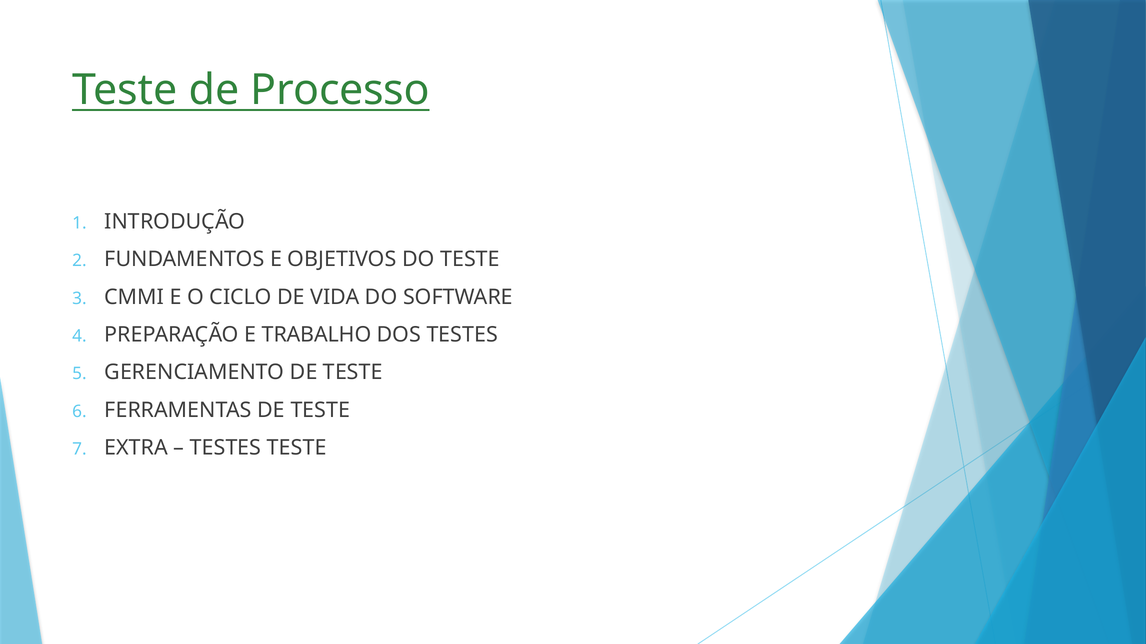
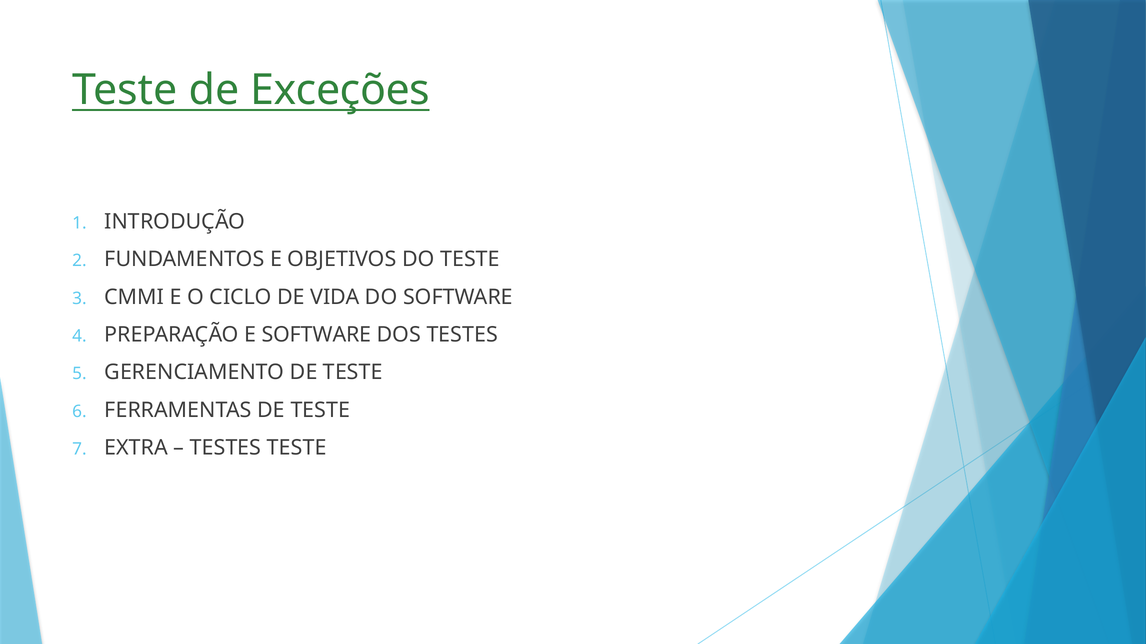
Processo: Processo -> Exceções
E TRABALHO: TRABALHO -> SOFTWARE
